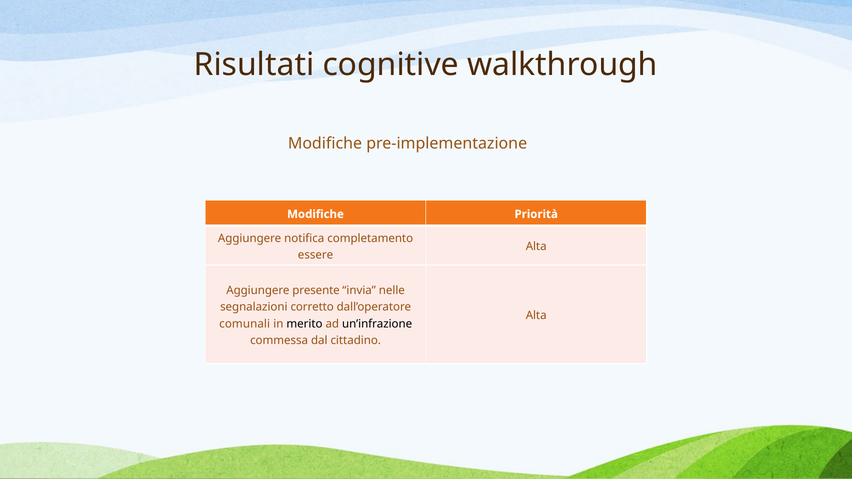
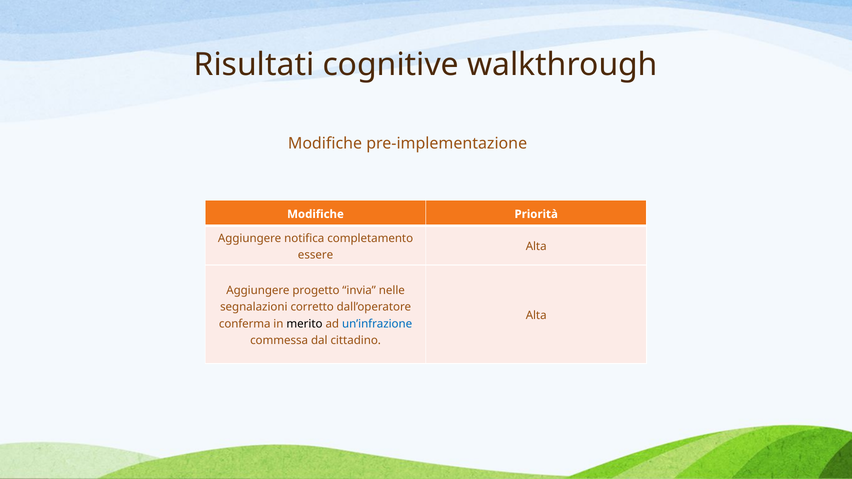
presente: presente -> progetto
comunali: comunali -> conferma
un’infrazione colour: black -> blue
